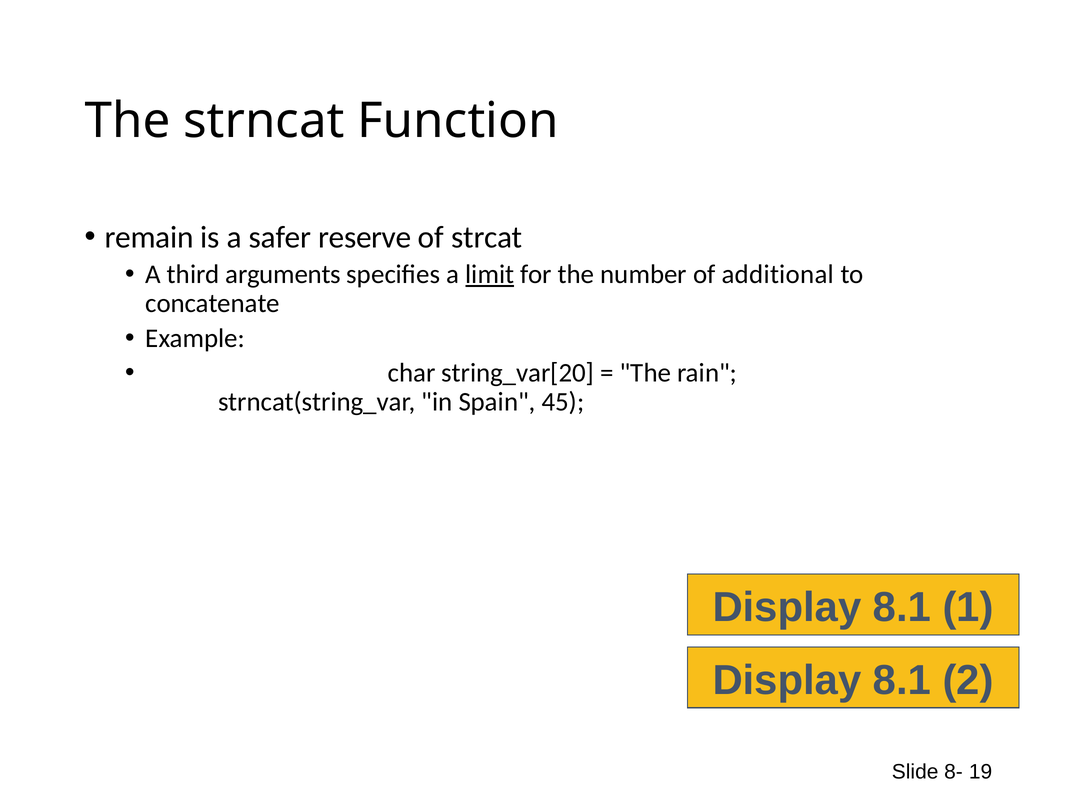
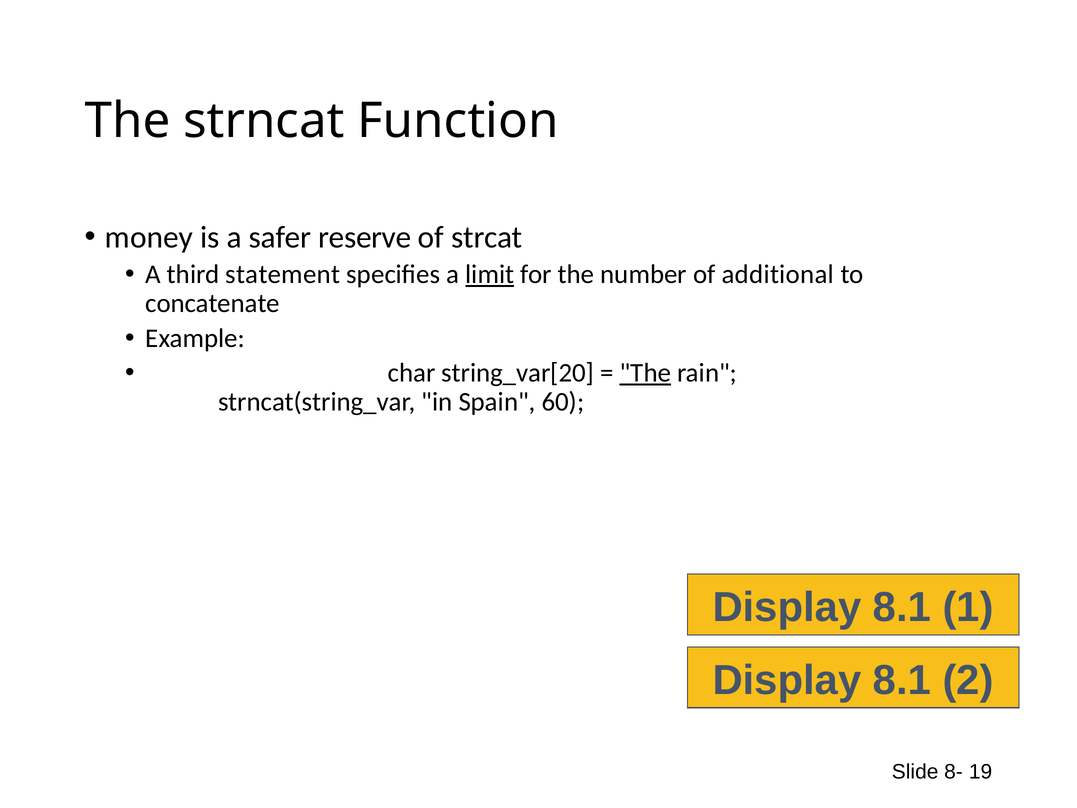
remain: remain -> money
arguments: arguments -> statement
The at (645, 373) underline: none -> present
45: 45 -> 60
